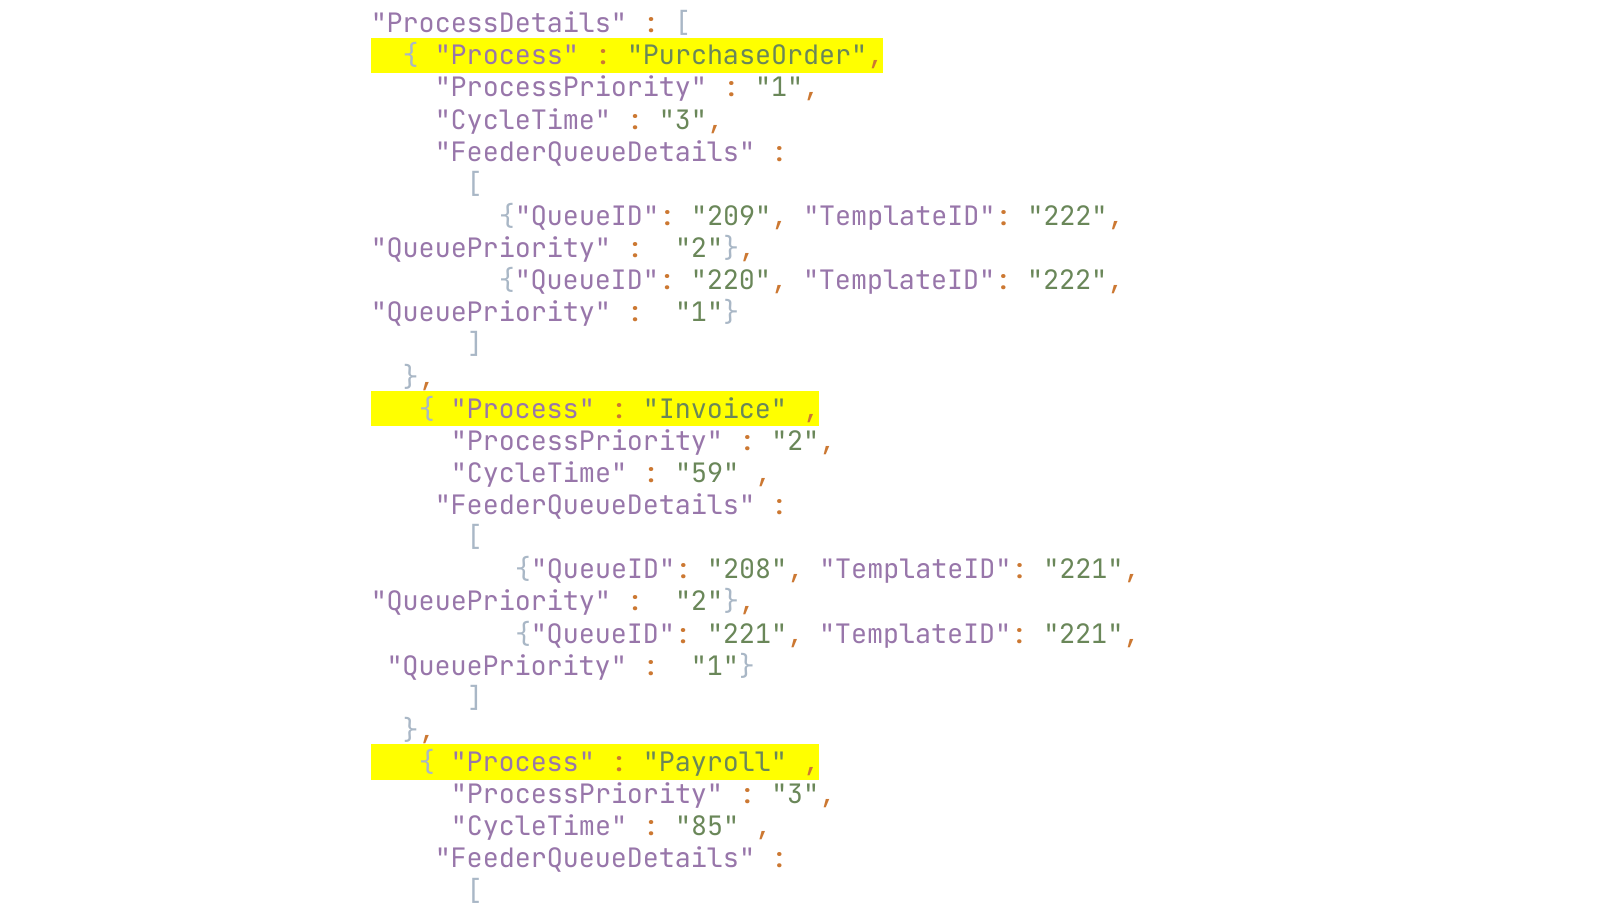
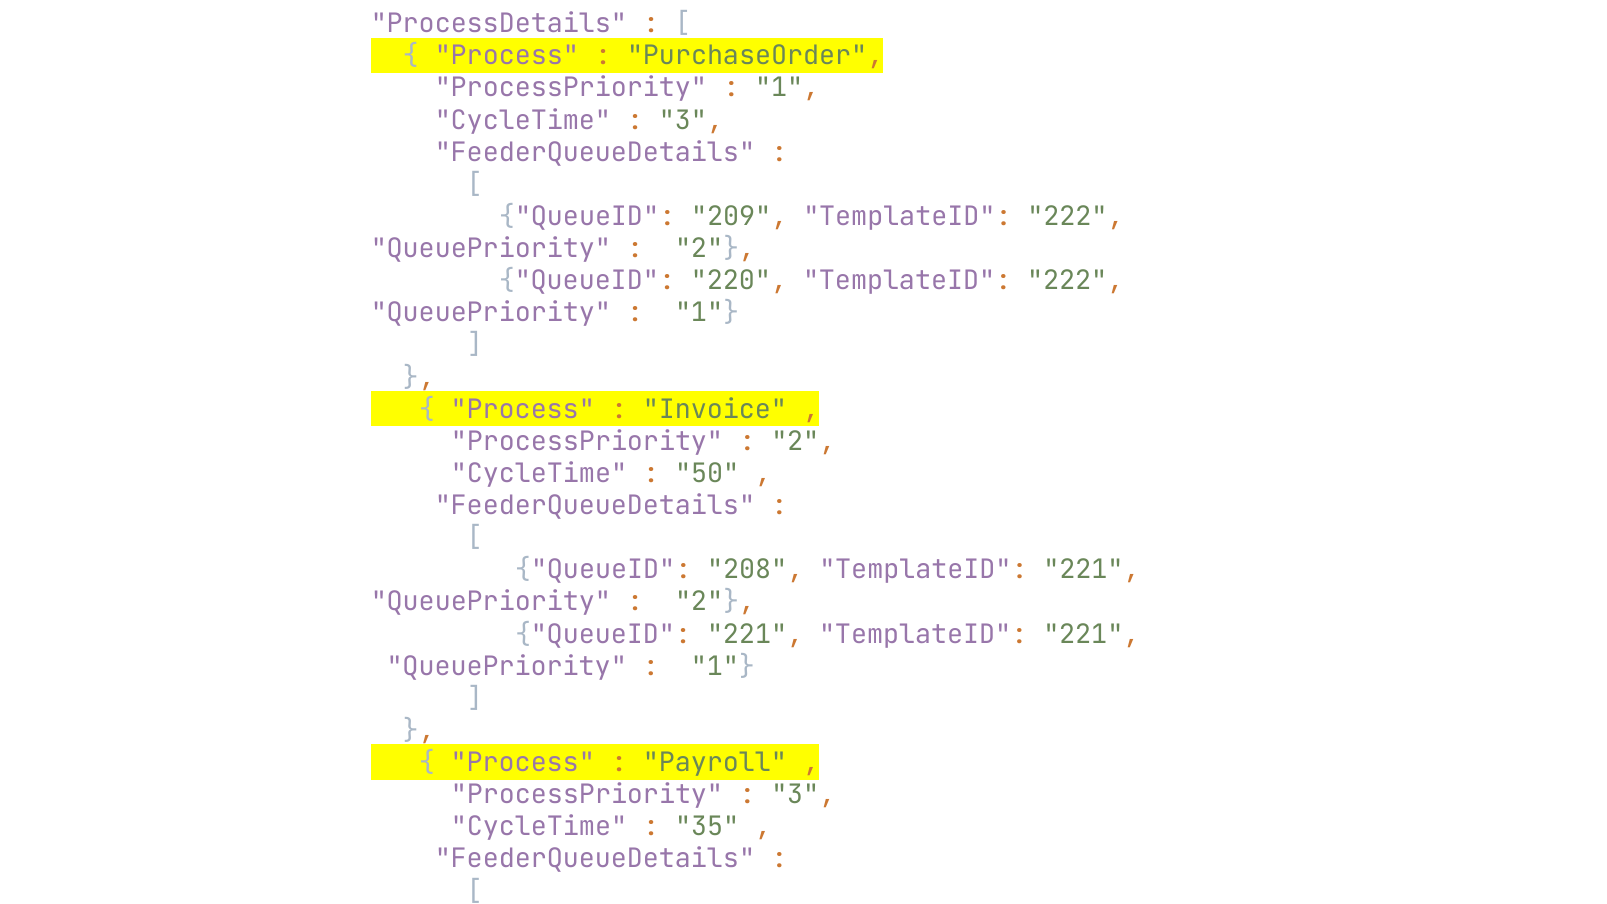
59: 59 -> 50
85: 85 -> 35
